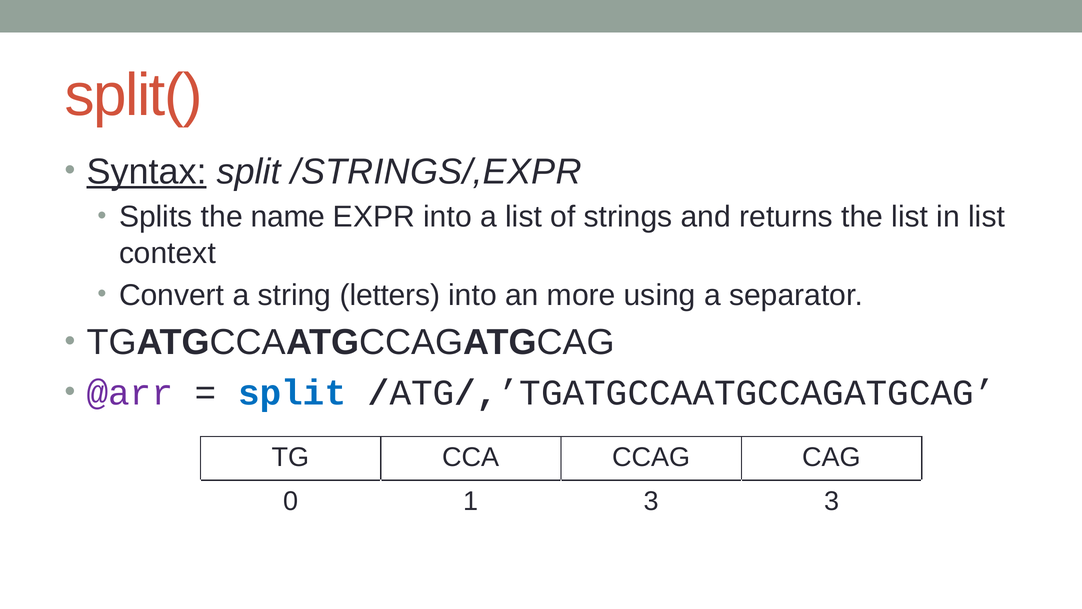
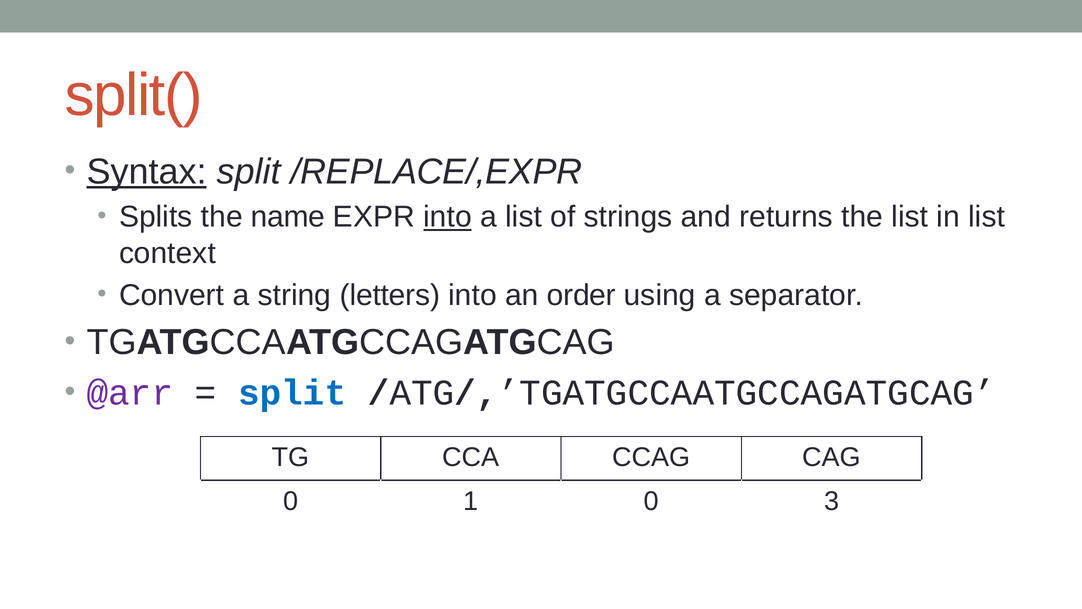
/STRINGS/,EXPR: /STRINGS/,EXPR -> /REPLACE/,EXPR
into at (448, 217) underline: none -> present
more: more -> order
1 3: 3 -> 0
